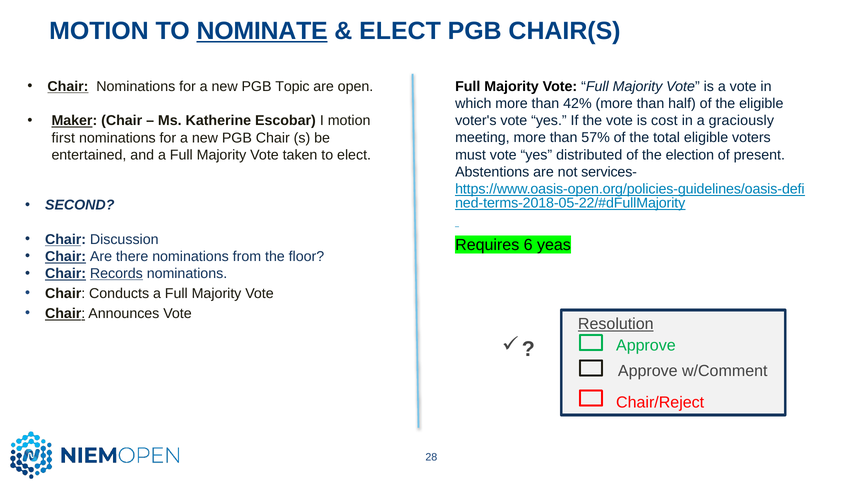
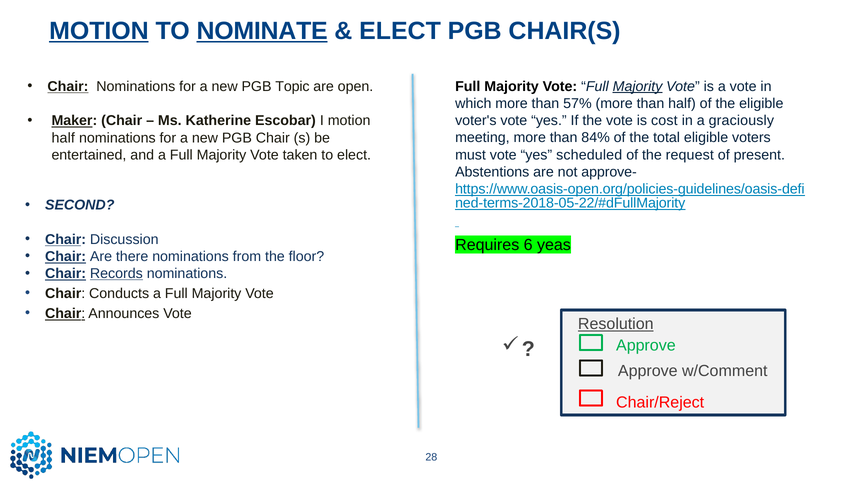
MOTION at (99, 31) underline: none -> present
Majority at (638, 86) underline: none -> present
42%: 42% -> 57%
57%: 57% -> 84%
first at (63, 138): first -> half
distributed: distributed -> scheduled
election: election -> request
services-: services- -> approve-
